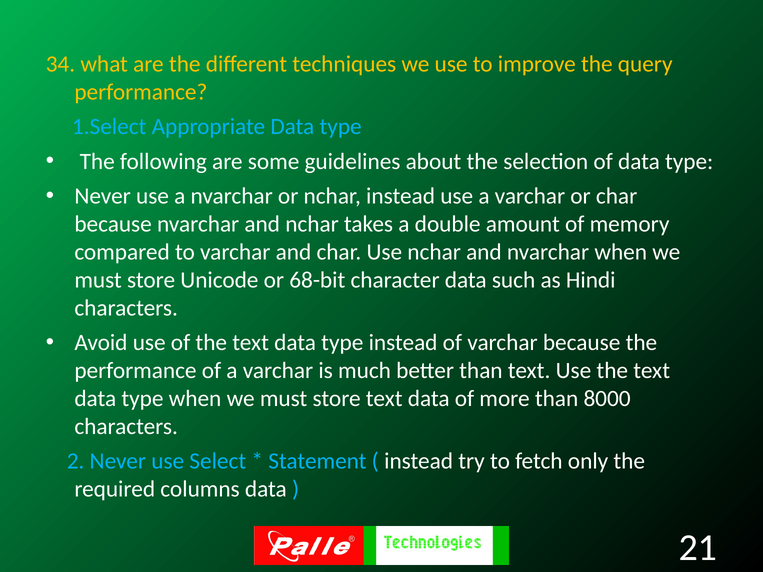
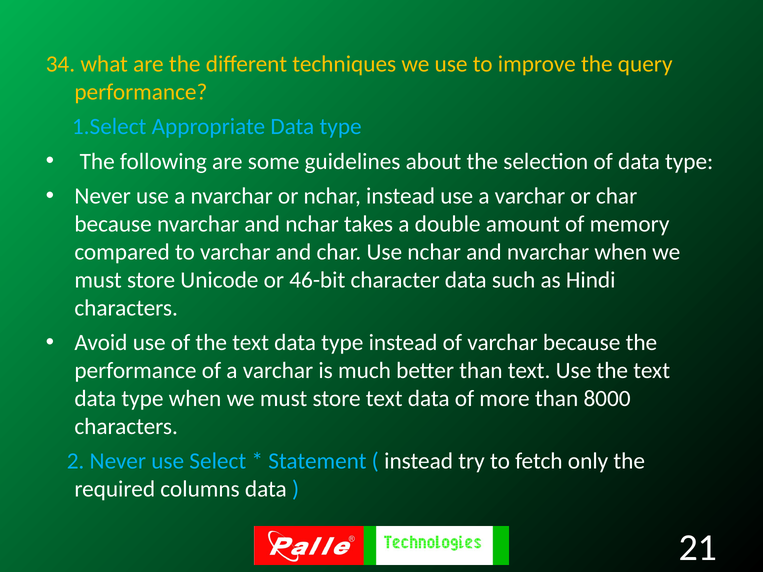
68-bit: 68-bit -> 46-bit
